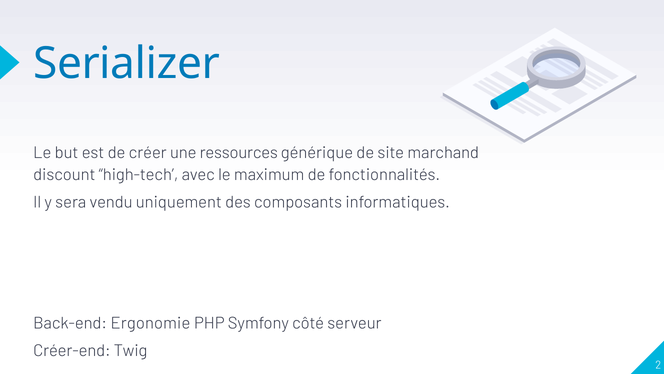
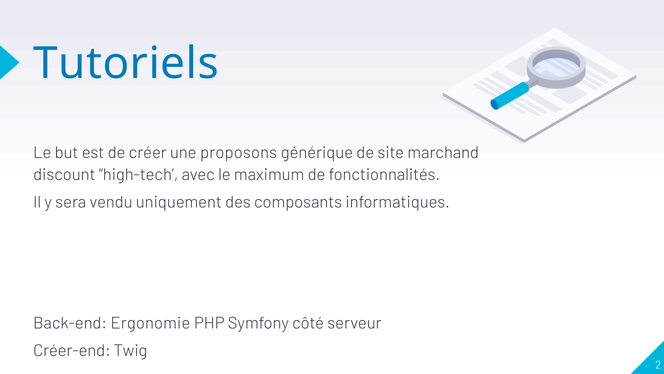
Serializer: Serializer -> Tutoriels
ressources: ressources -> proposons
